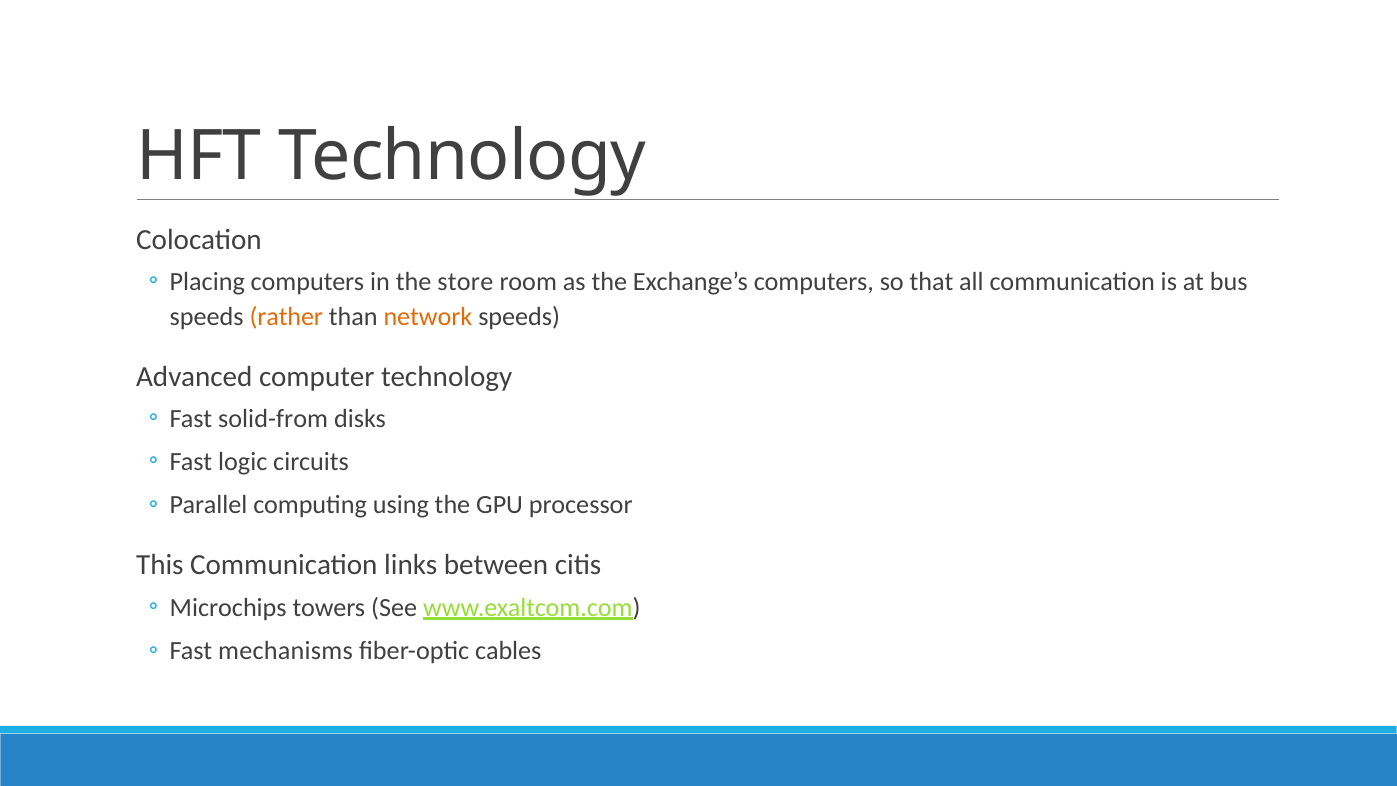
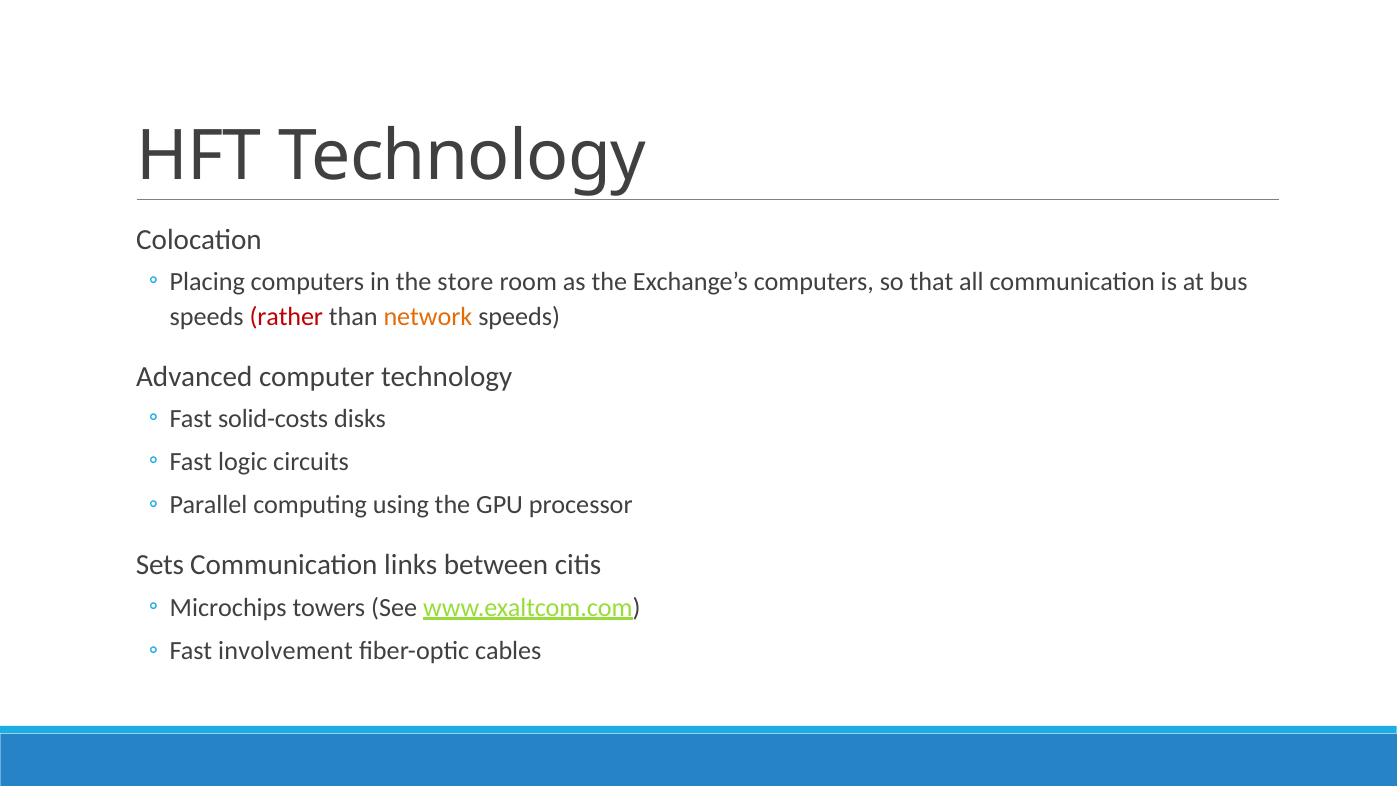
rather colour: orange -> red
solid-from: solid-from -> solid-costs
This: This -> Sets
mechanisms: mechanisms -> involvement
